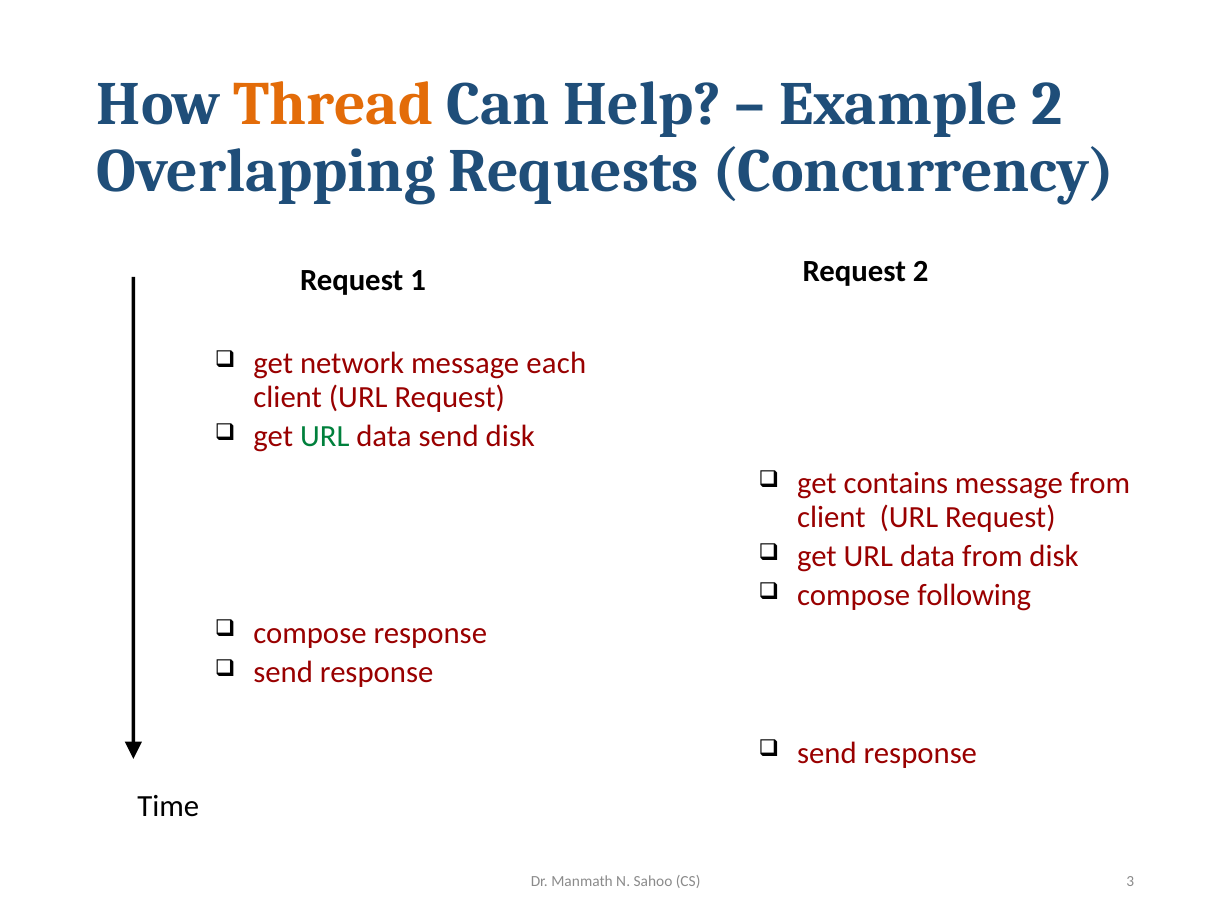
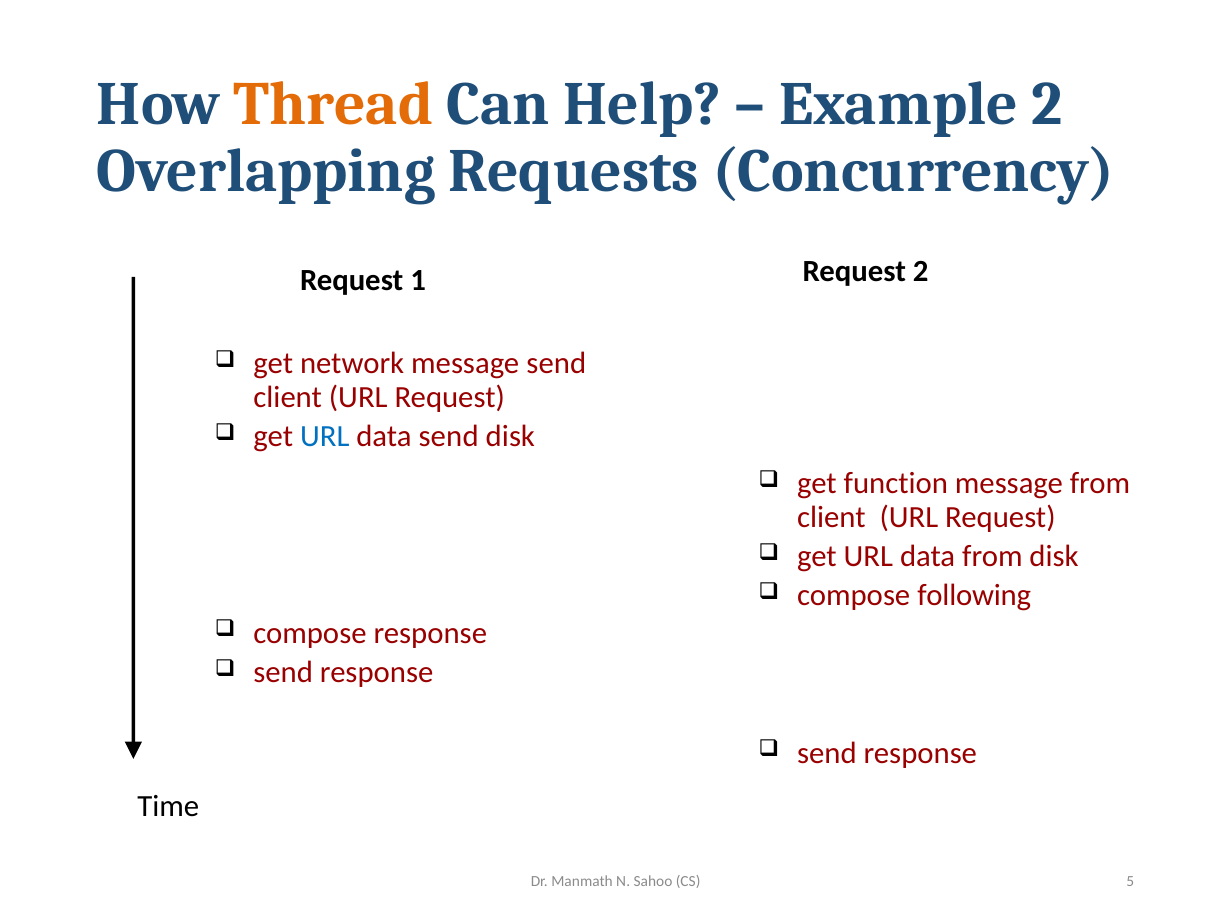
message each: each -> send
URL at (325, 436) colour: green -> blue
contains: contains -> function
3: 3 -> 5
